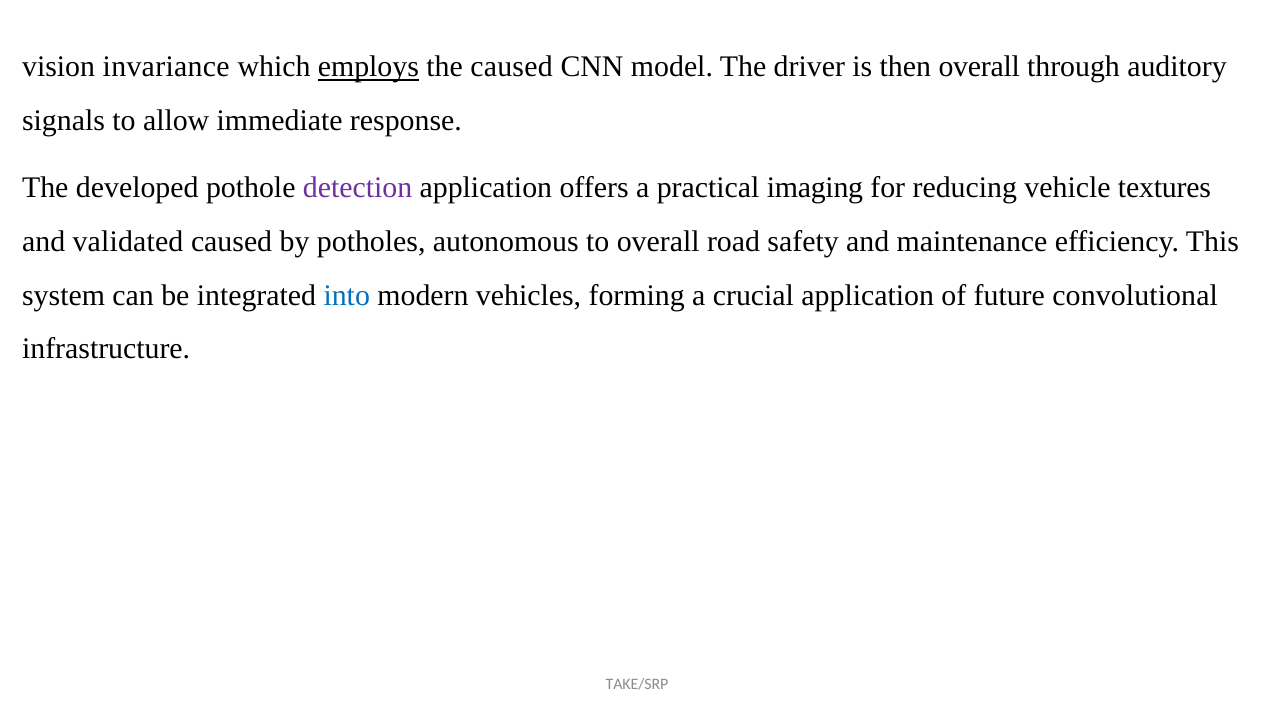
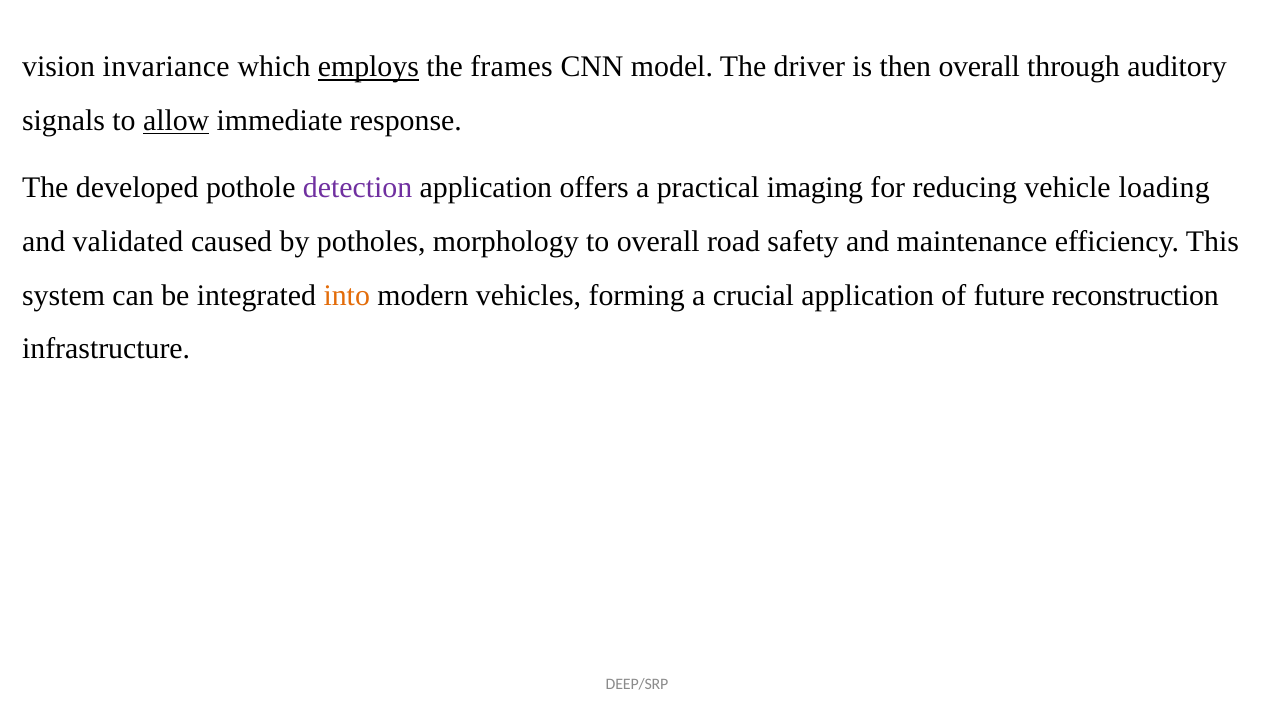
the caused: caused -> frames
allow underline: none -> present
textures: textures -> loading
autonomous: autonomous -> morphology
into colour: blue -> orange
convolutional: convolutional -> reconstruction
TAKE/SRP: TAKE/SRP -> DEEP/SRP
